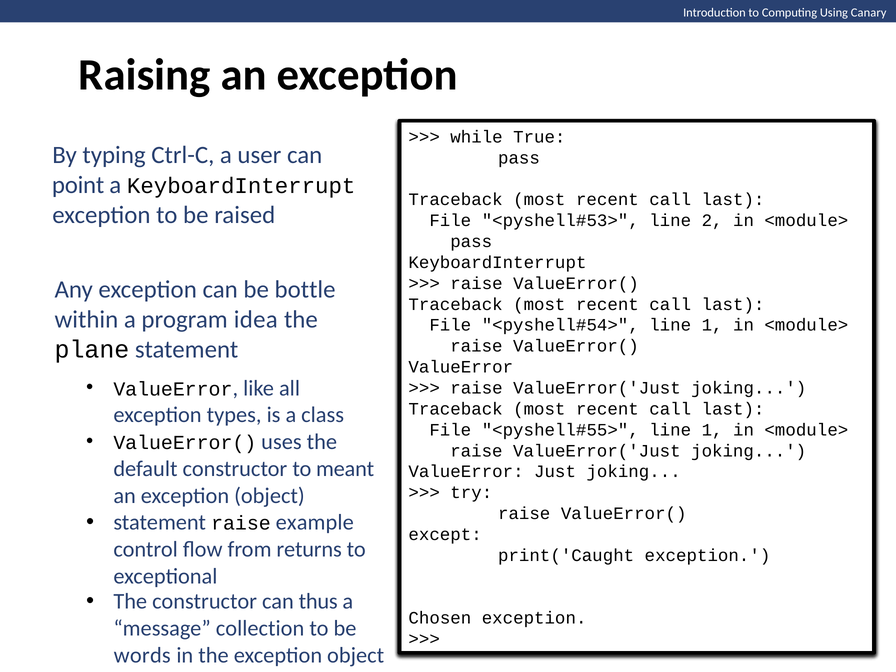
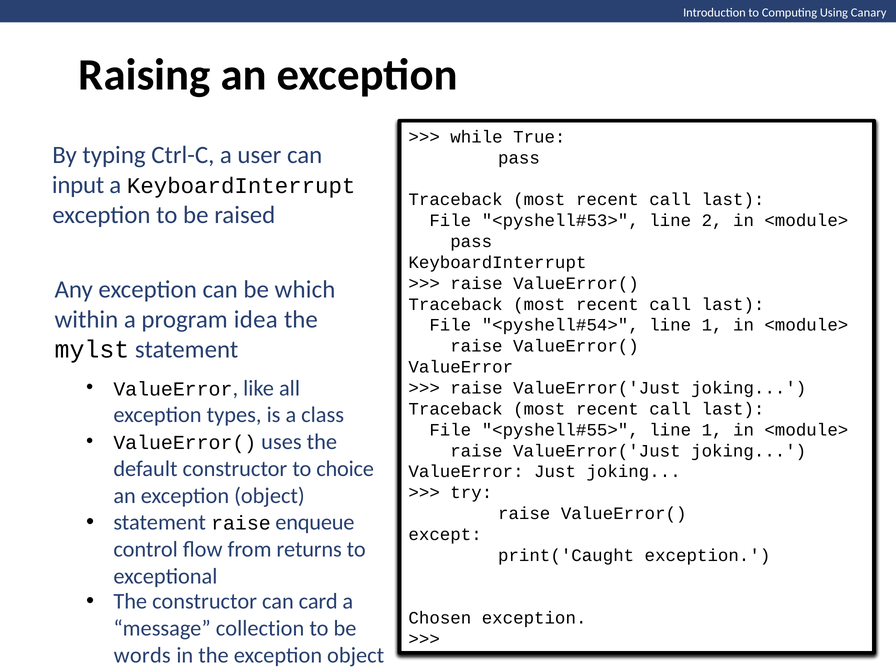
point: point -> input
bottle: bottle -> which
plane: plane -> mylst
meant: meant -> choice
example: example -> enqueue
thus: thus -> card
